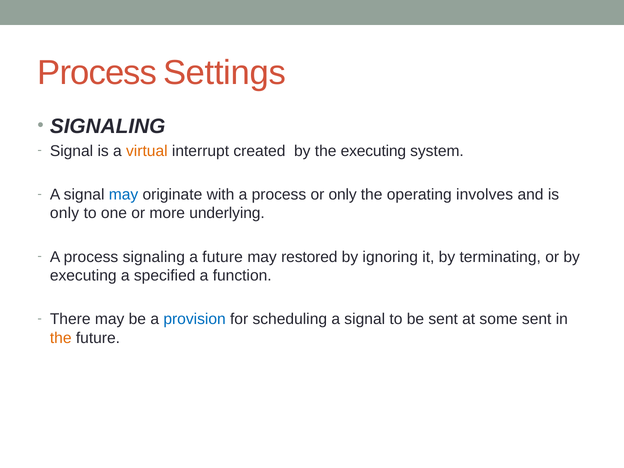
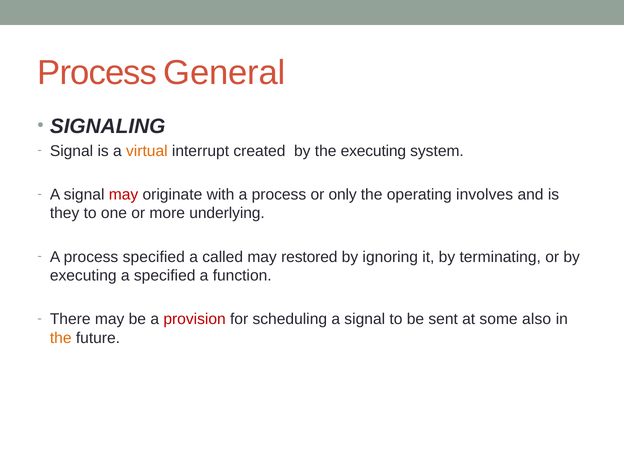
Settings: Settings -> General
may at (124, 195) colour: blue -> red
only at (65, 213): only -> they
process signaling: signaling -> specified
a future: future -> called
provision colour: blue -> red
some sent: sent -> also
